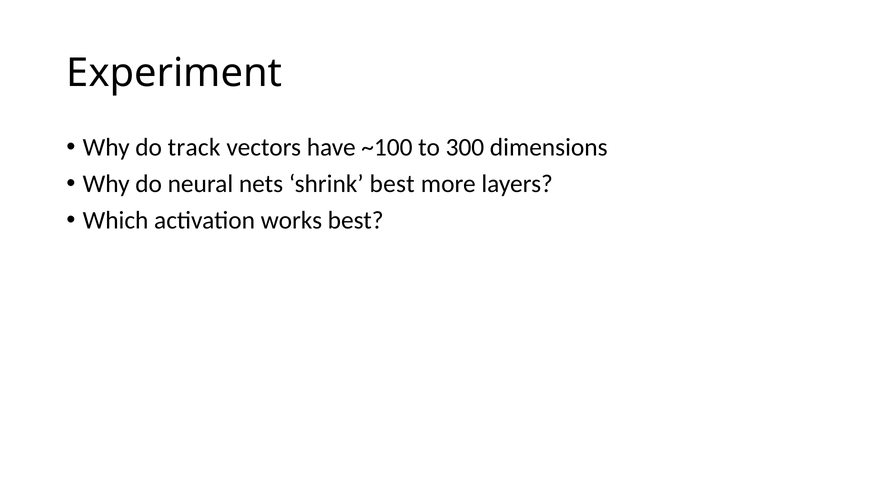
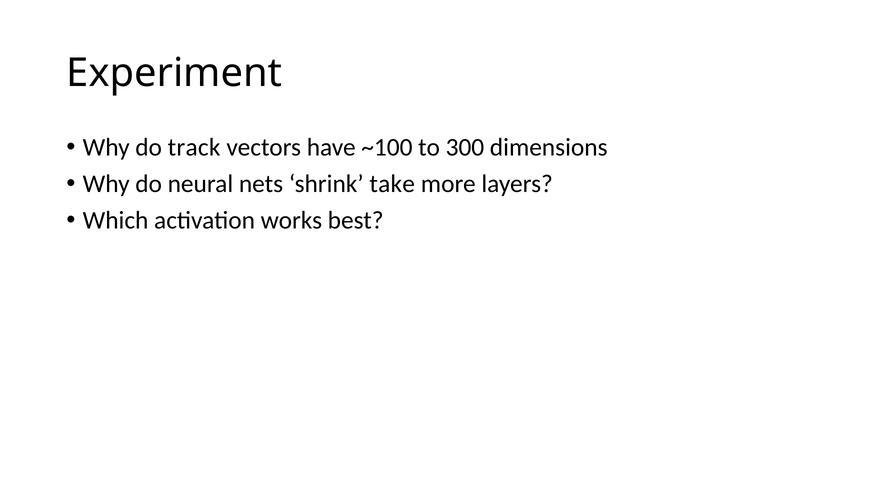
shrink best: best -> take
